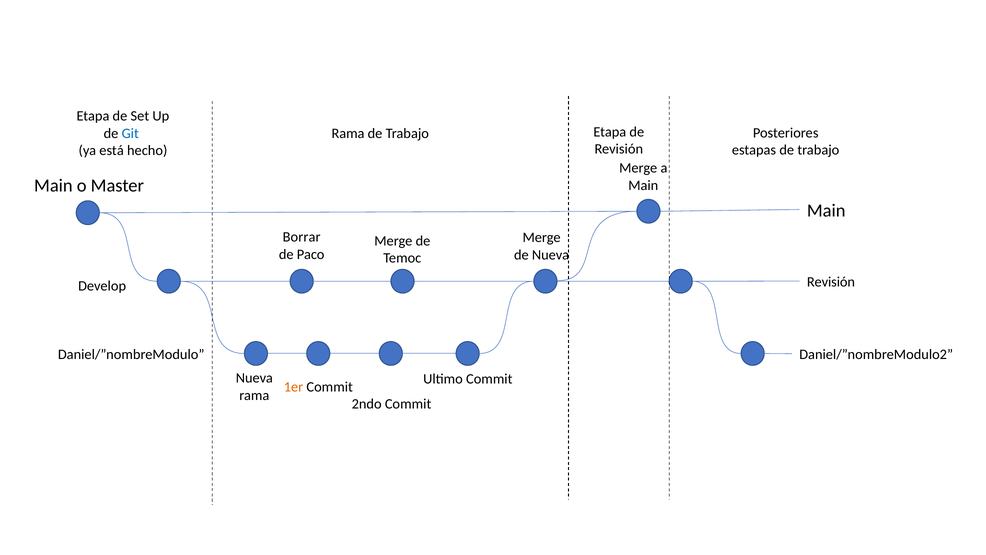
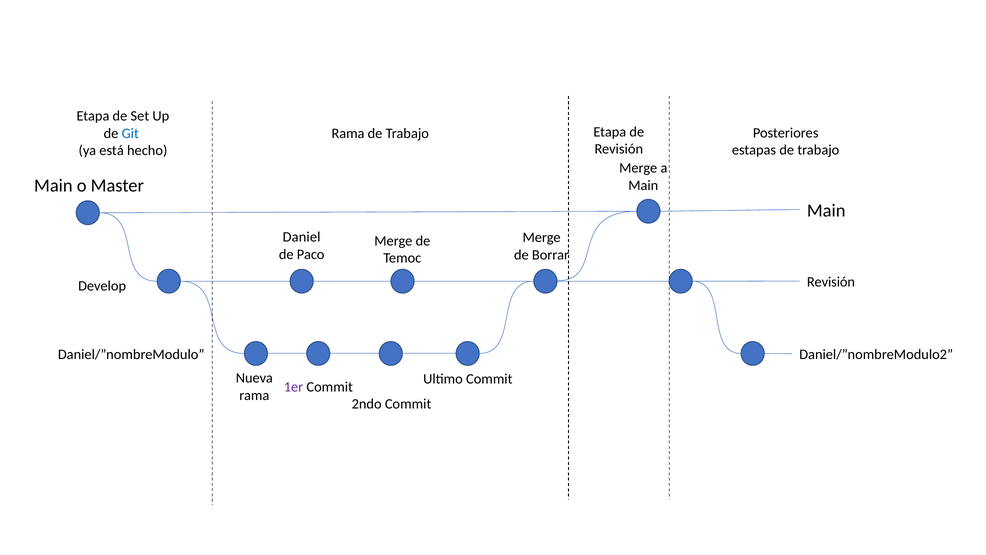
Borrar: Borrar -> Daniel
de Nueva: Nueva -> Borrar
1er colour: orange -> purple
